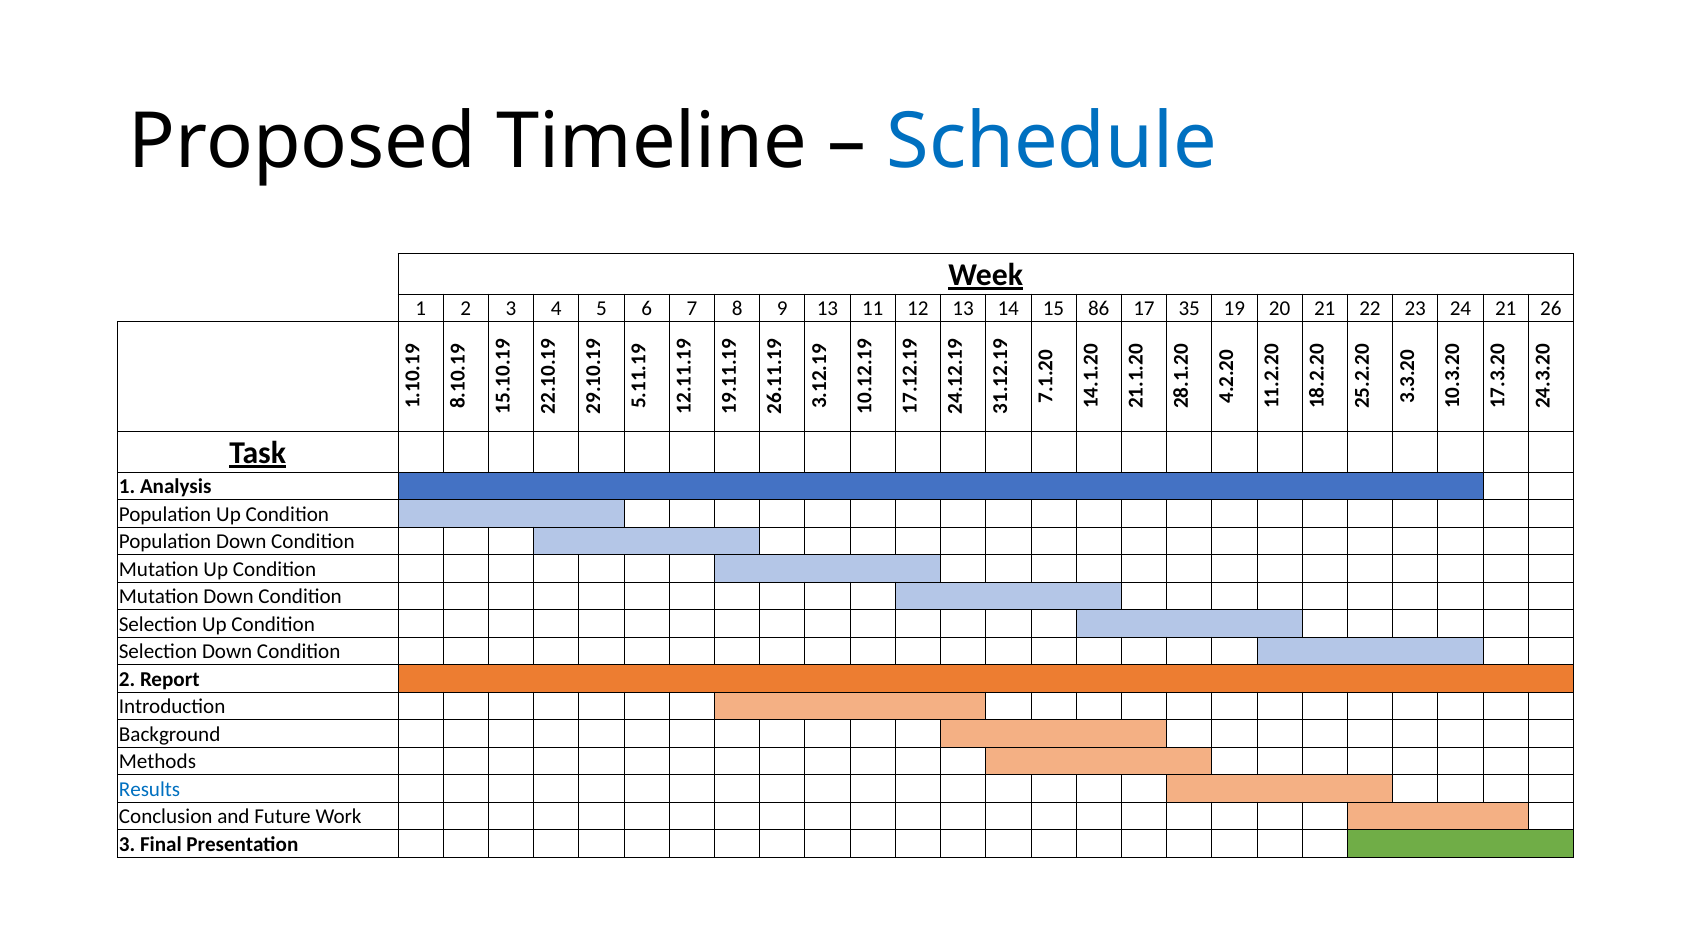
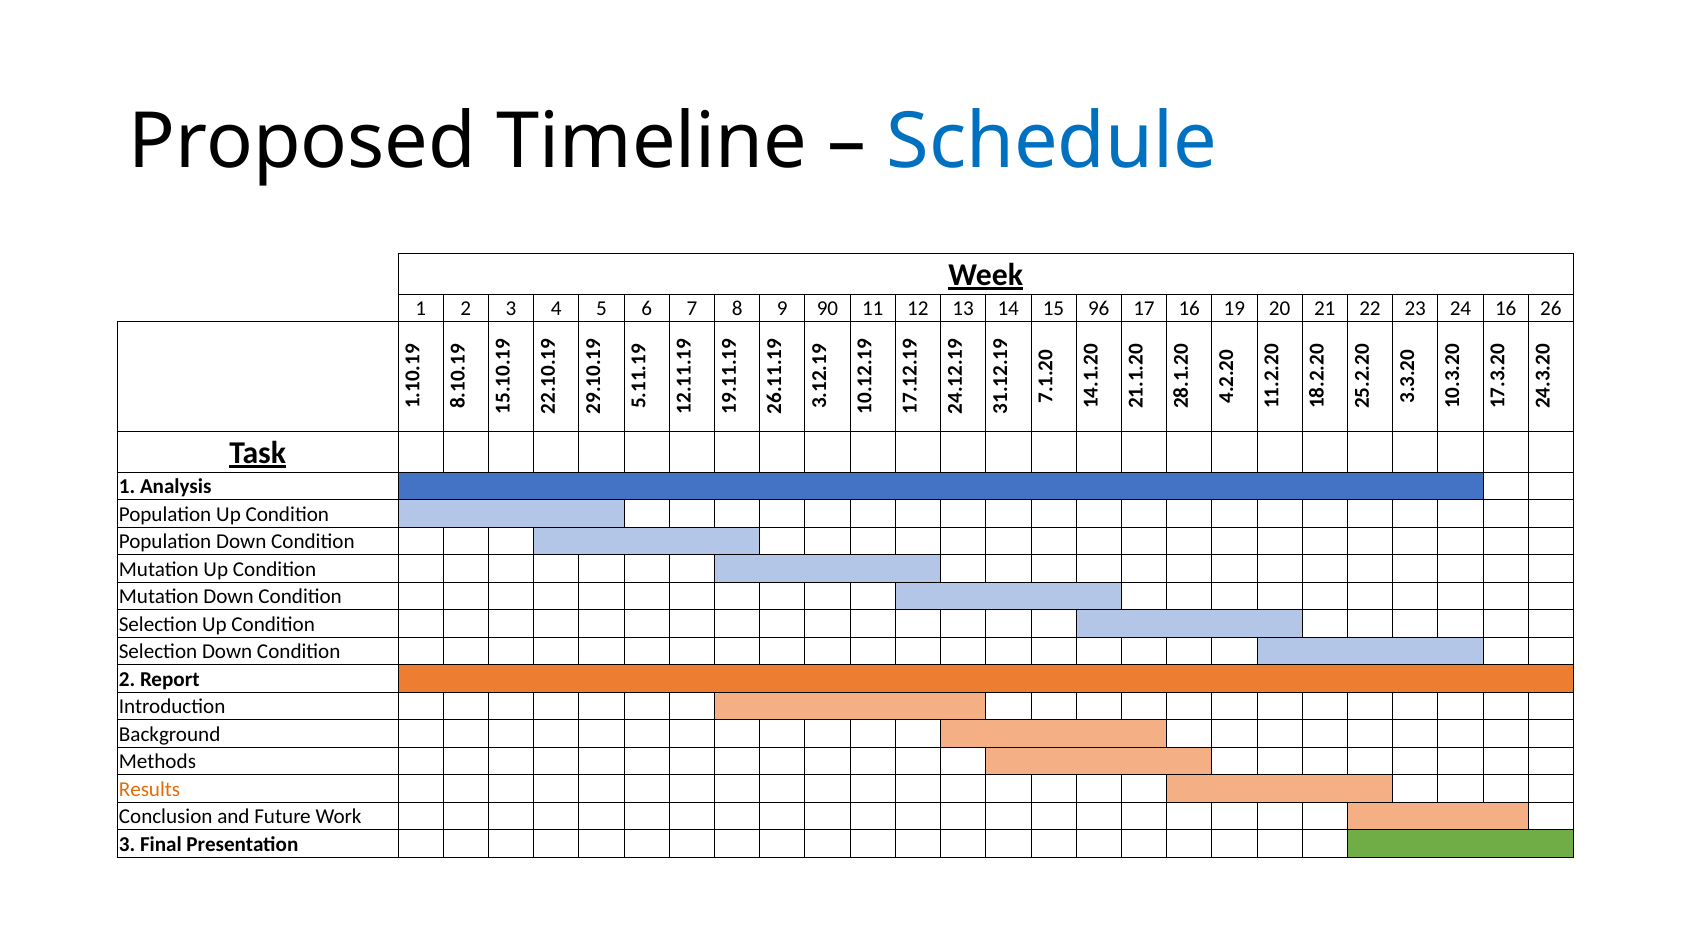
9 13: 13 -> 90
86: 86 -> 96
17 35: 35 -> 16
24 21: 21 -> 16
Results colour: blue -> orange
